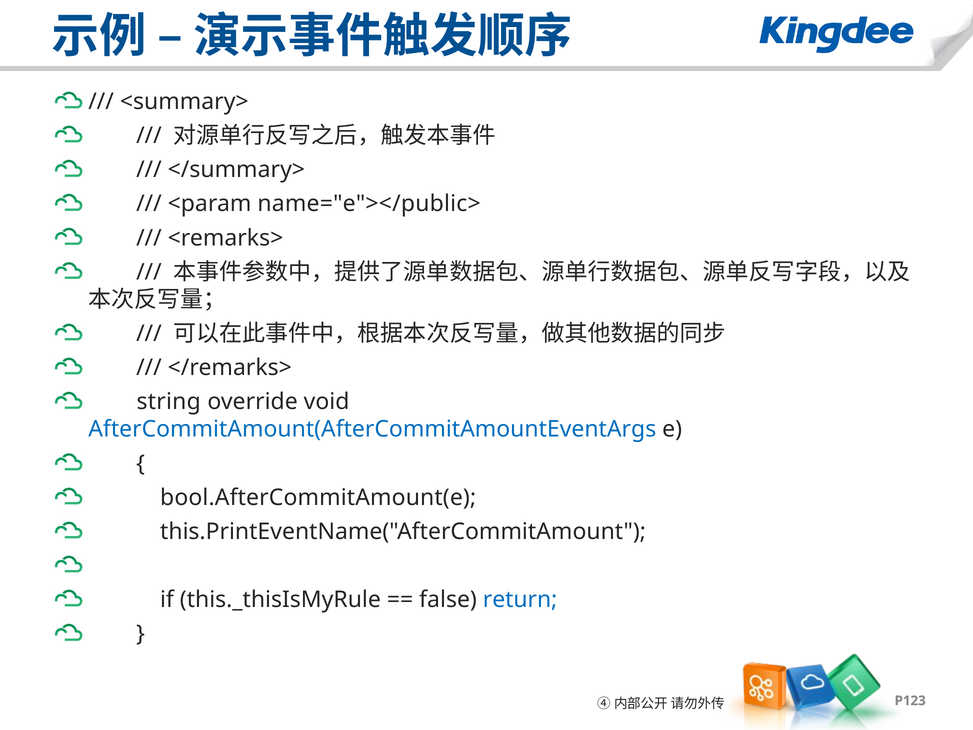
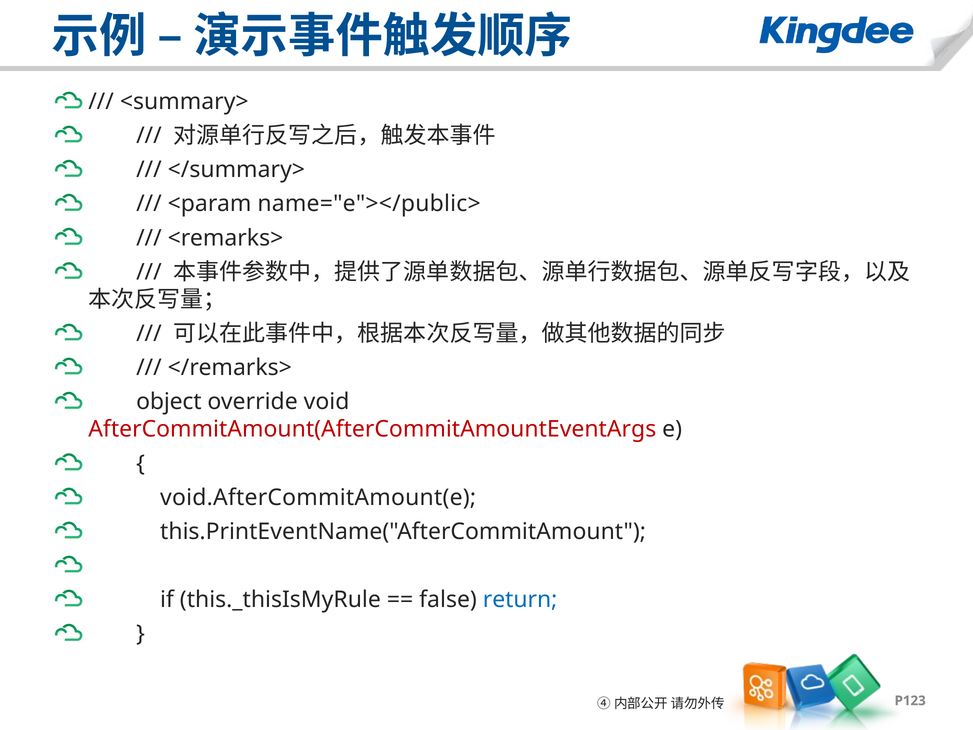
string: string -> object
AfterCommitAmount(AfterCommitAmountEventArgs colour: blue -> red
bool.AfterCommitAmount(e: bool.AfterCommitAmount(e -> void.AfterCommitAmount(e
